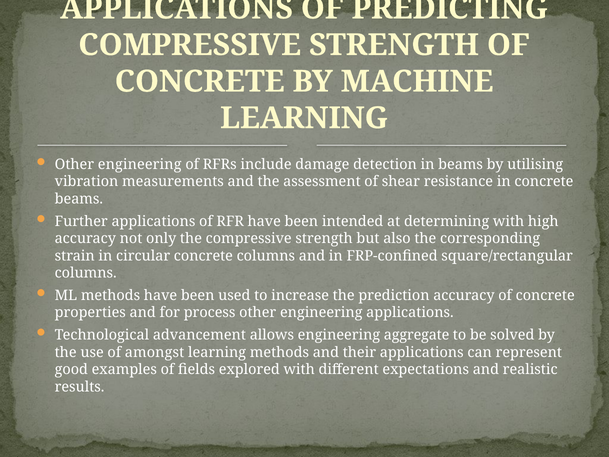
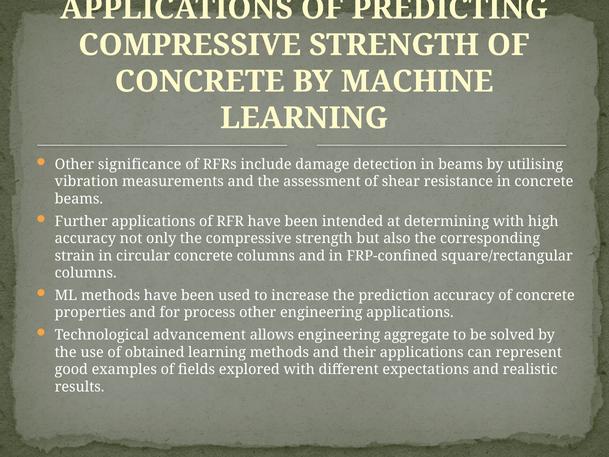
engineering at (140, 164): engineering -> significance
amongst: amongst -> obtained
